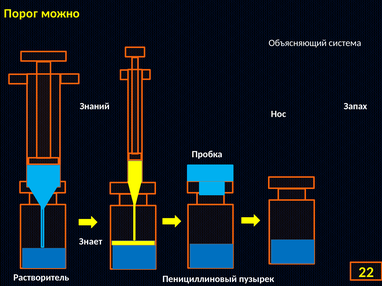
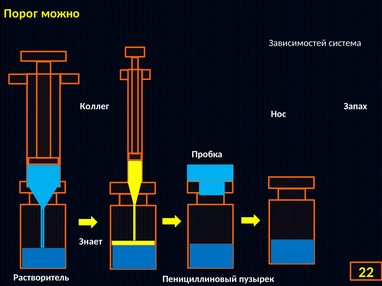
Объясняющий: Объясняющий -> Зависимостей
Знаний: Знаний -> Коллег
